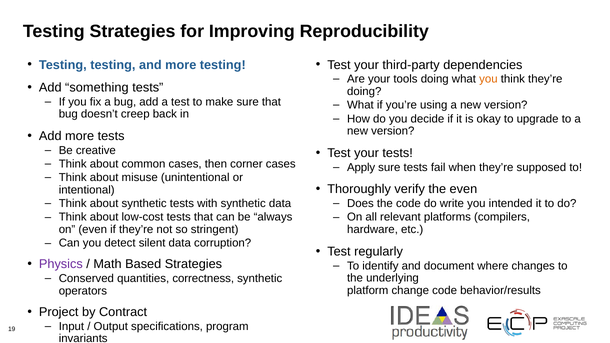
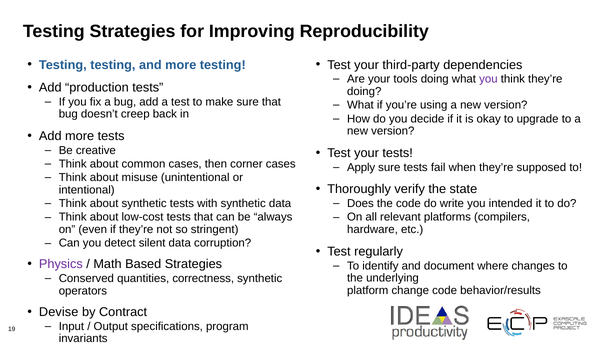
you at (488, 79) colour: orange -> purple
something: something -> production
the even: even -> state
Project: Project -> Devise
